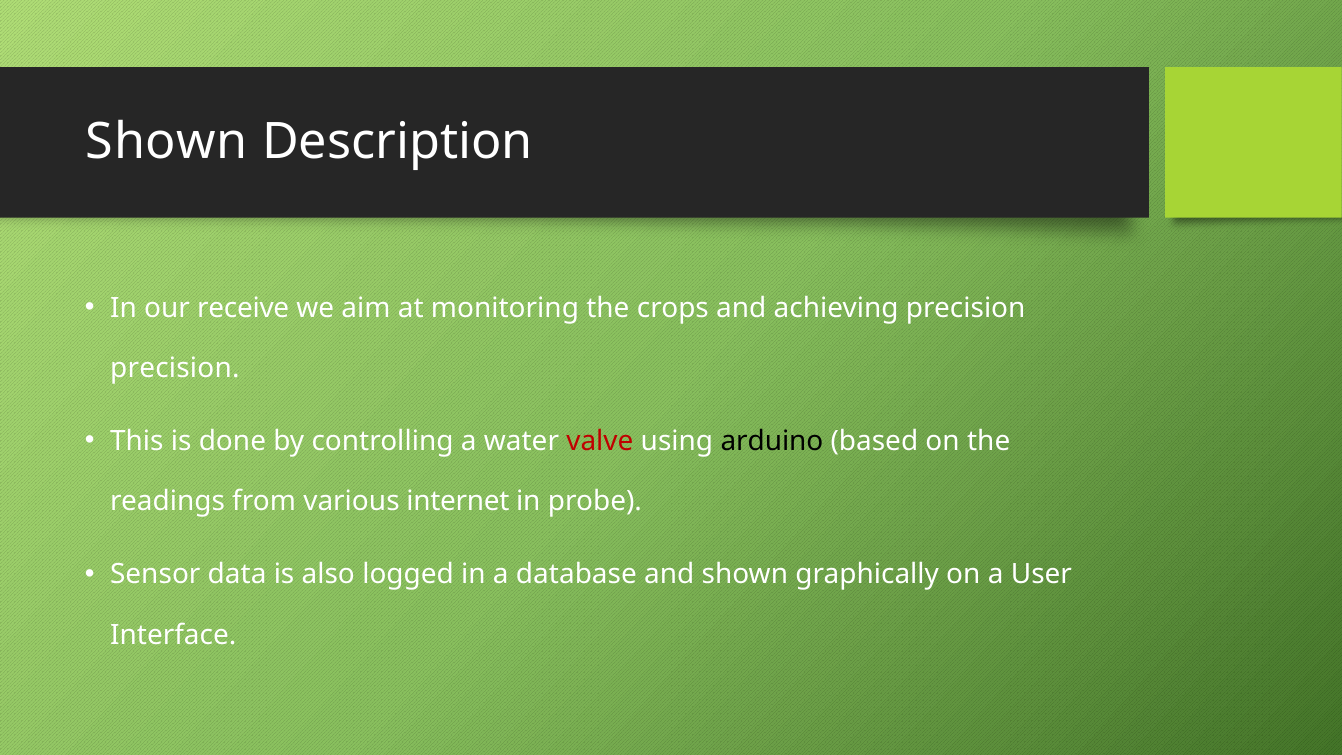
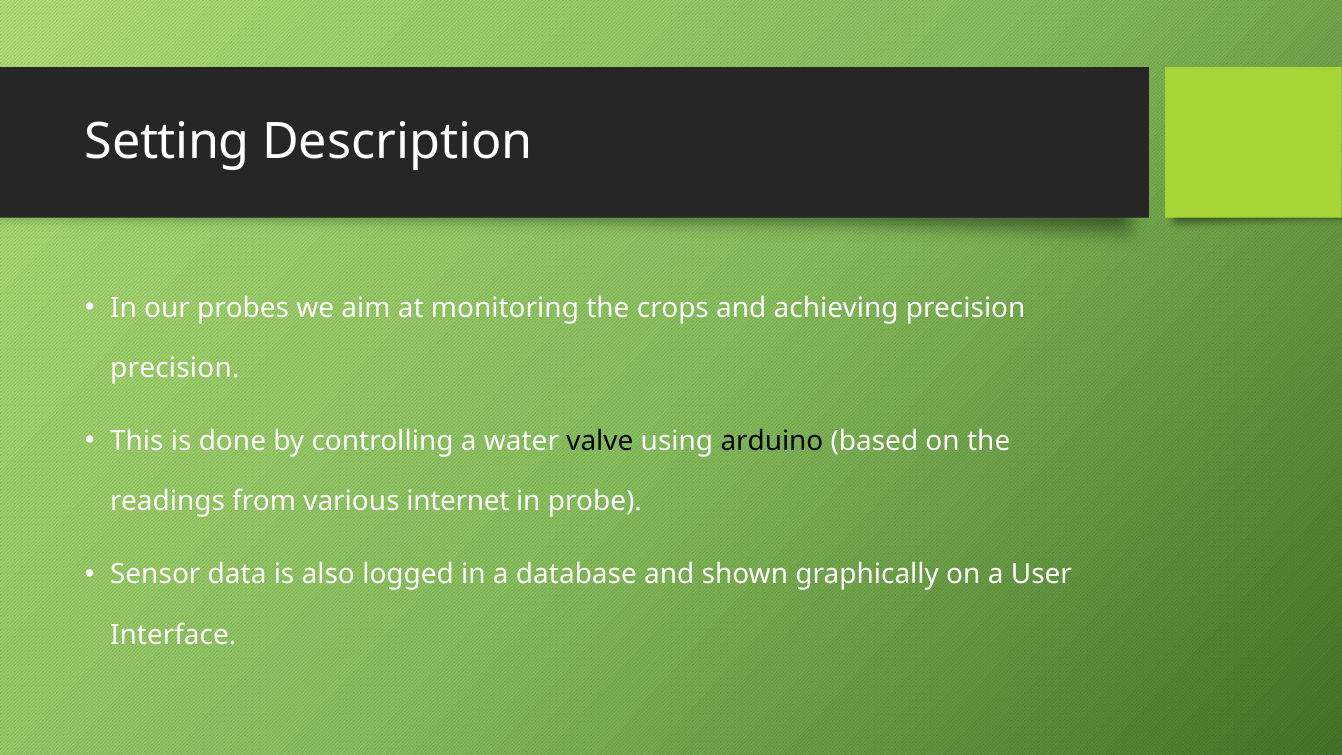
Shown at (167, 142): Shown -> Setting
receive: receive -> probes
valve colour: red -> black
